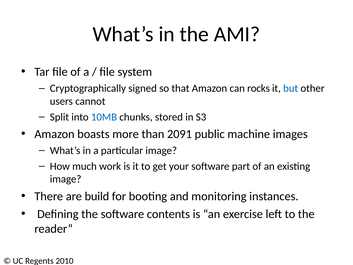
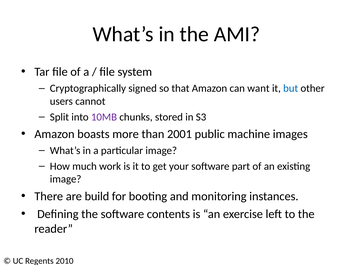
rocks: rocks -> want
10MB colour: blue -> purple
2091: 2091 -> 2001
